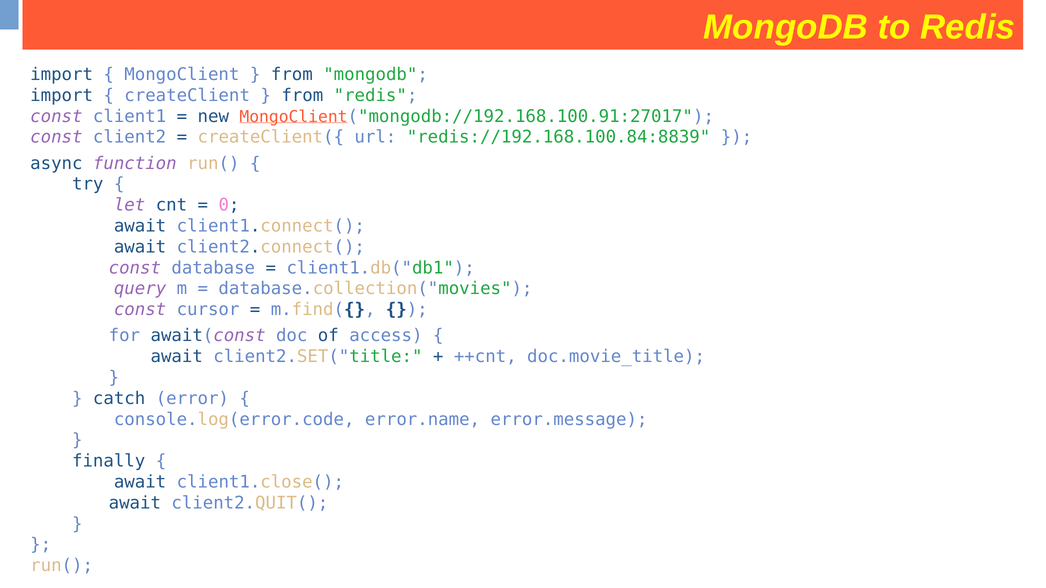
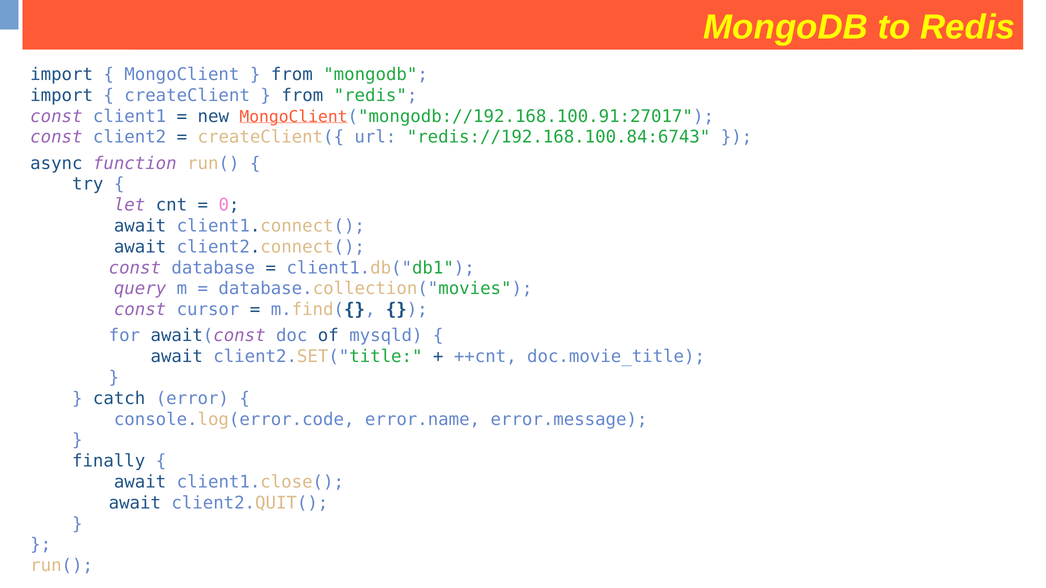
redis://192.168.100.84:8839: redis://192.168.100.84:8839 -> redis://192.168.100.84:6743
access: access -> mysqld
